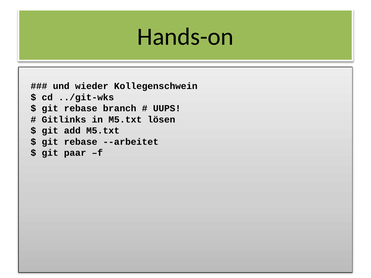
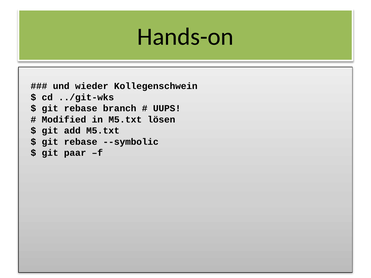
Gitlinks: Gitlinks -> Modified
--arbeitet: --arbeitet -> --symbolic
